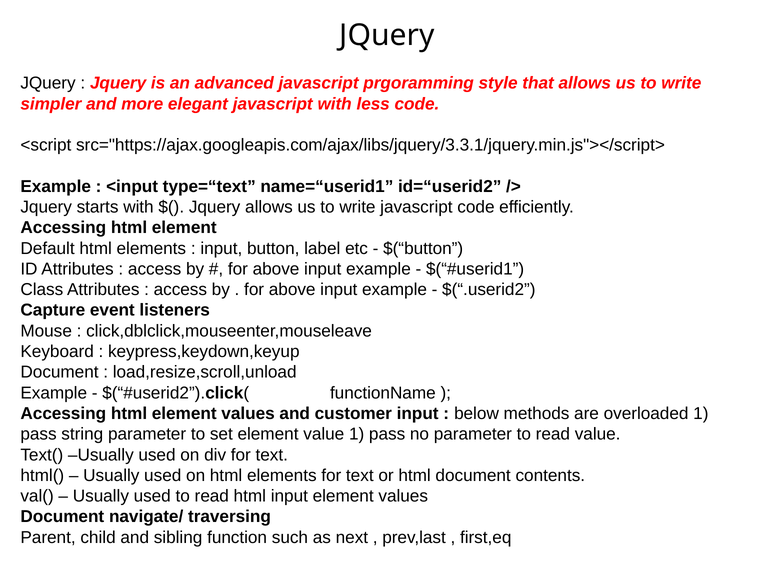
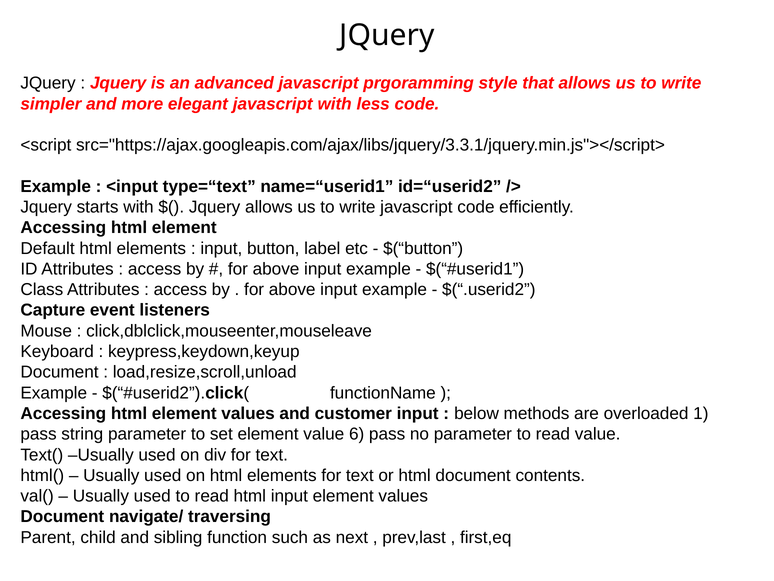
value 1: 1 -> 6
